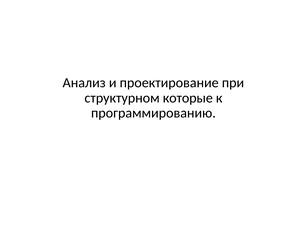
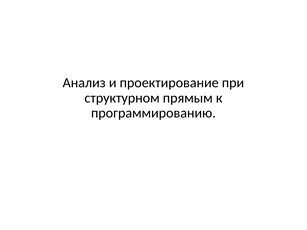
которые: которые -> прямым
